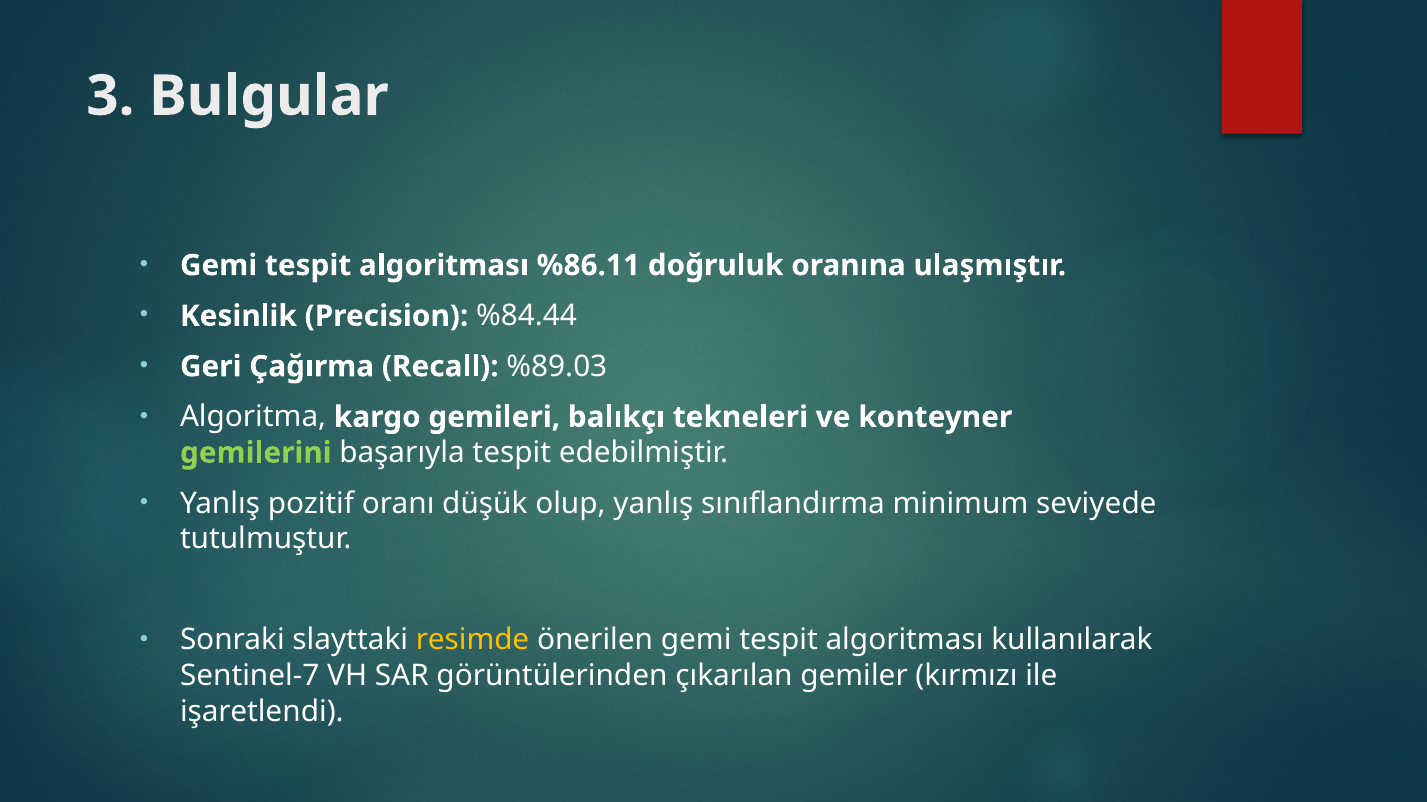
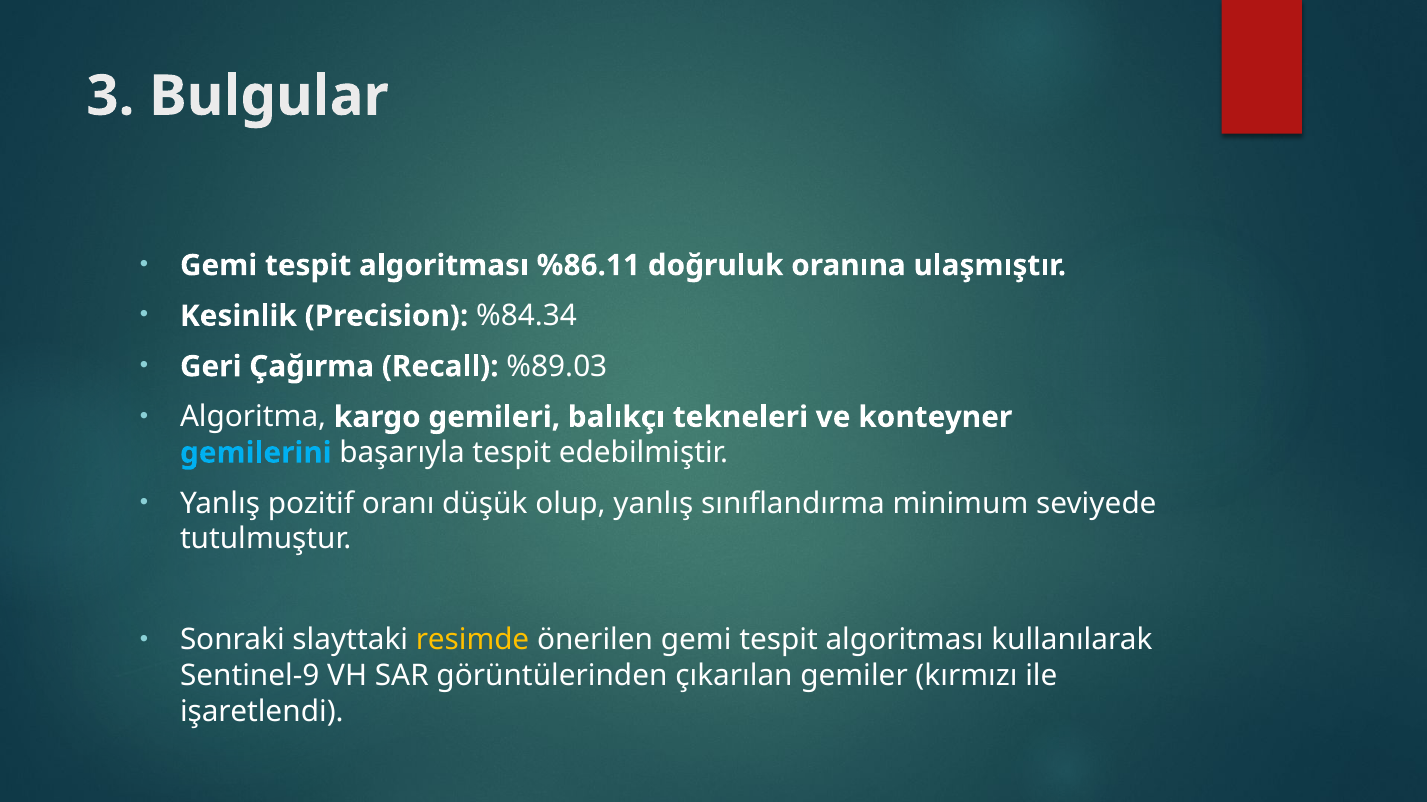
%84.44: %84.44 -> %84.34
gemilerini colour: light green -> light blue
Sentinel-7: Sentinel-7 -> Sentinel-9
